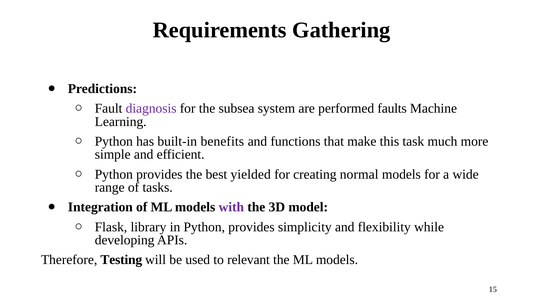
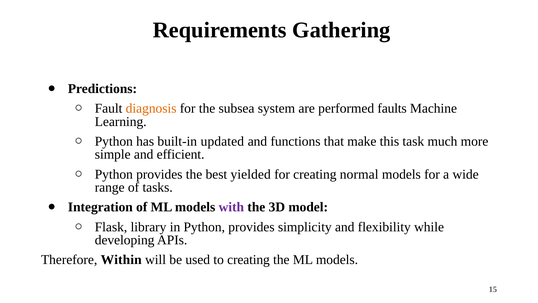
diagnosis colour: purple -> orange
benefits: benefits -> updated
Testing: Testing -> Within
to relevant: relevant -> creating
